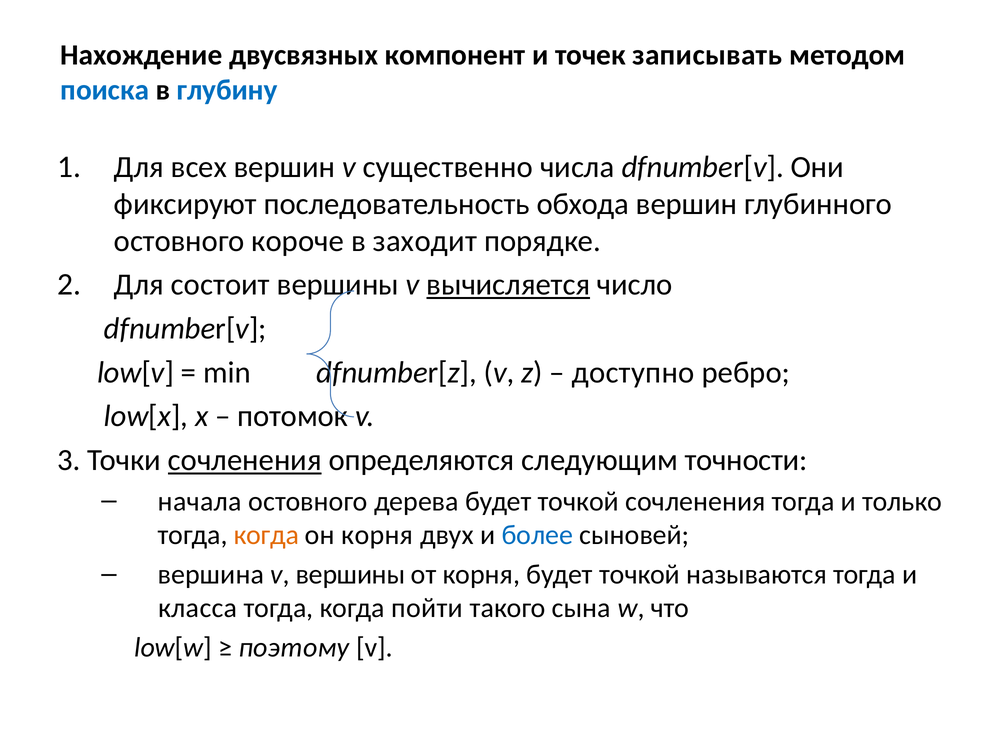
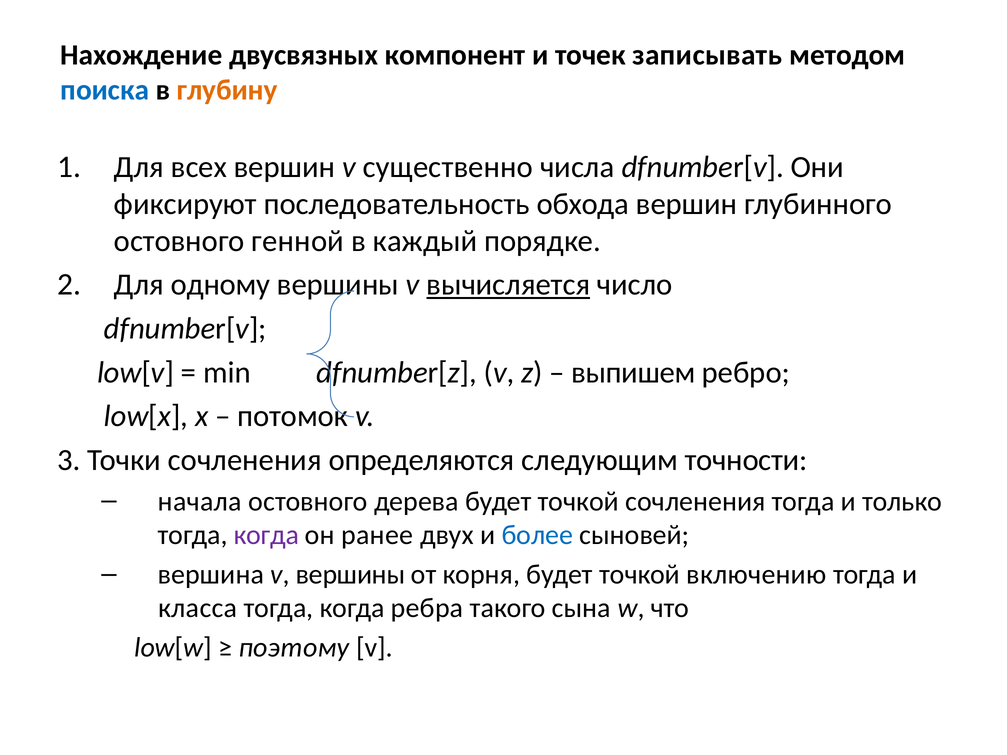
глубину colour: blue -> orange
короче: короче -> генной
заходит: заходит -> каждый
состоит: состоит -> одному
доступно: доступно -> выпишем
сочленения at (245, 460) underline: present -> none
когда at (266, 535) colour: orange -> purple
он корня: корня -> ранее
называются: называются -> включению
пойти: пойти -> ребра
